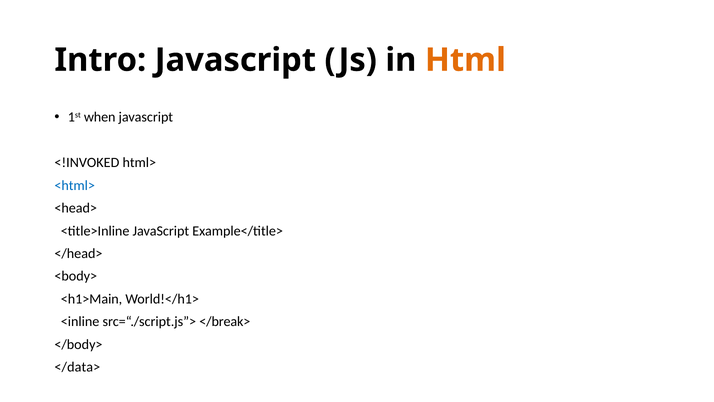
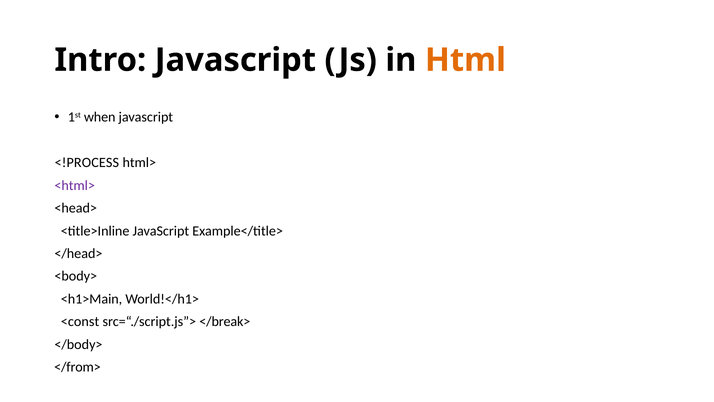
<!INVOKED: <!INVOKED -> <!PROCESS
<html> colour: blue -> purple
<inline: <inline -> <const
</data>: </data> -> </from>
